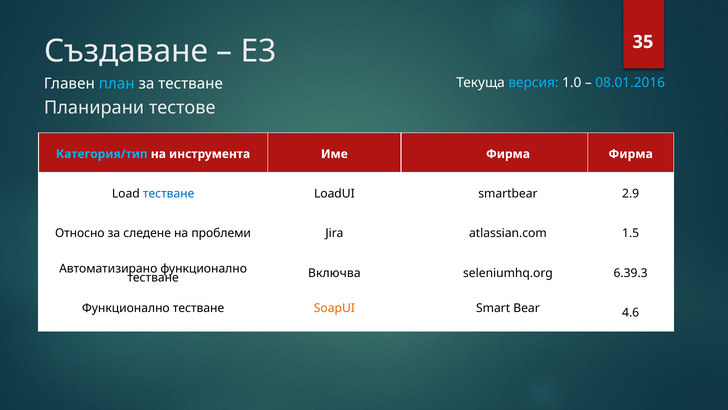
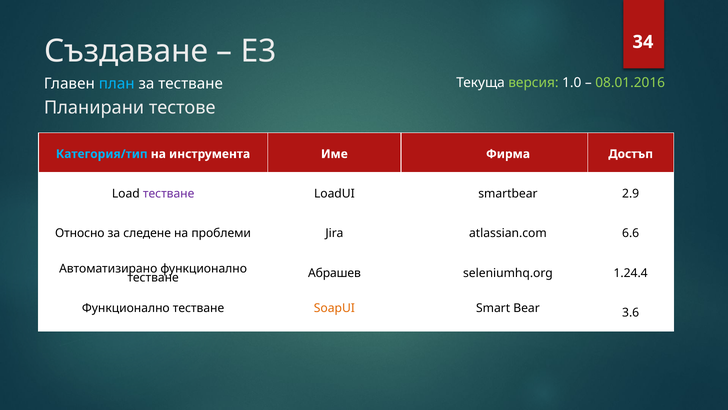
35: 35 -> 34
версия colour: light blue -> light green
08.01.2016 colour: light blue -> light green
Фирма Фирма: Фирма -> Достъп
тестване at (169, 194) colour: blue -> purple
1.5: 1.5 -> 6.6
Включва: Включва -> Абрашев
6.39.3: 6.39.3 -> 1.24.4
4.6: 4.6 -> 3.6
